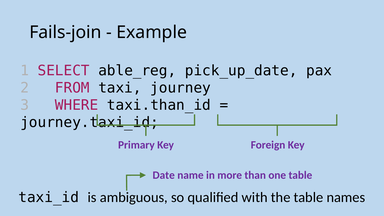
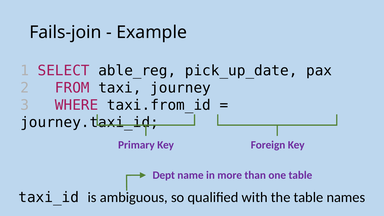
taxi.than_id: taxi.than_id -> taxi.from_id
Date: Date -> Dept
